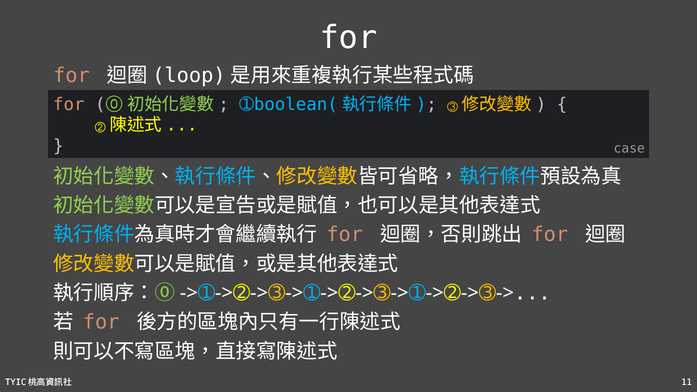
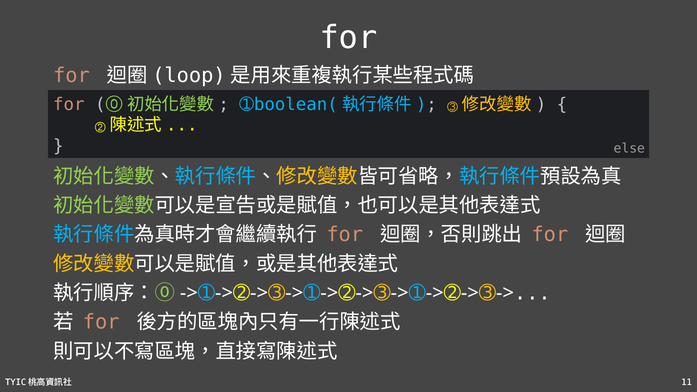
case: case -> else
